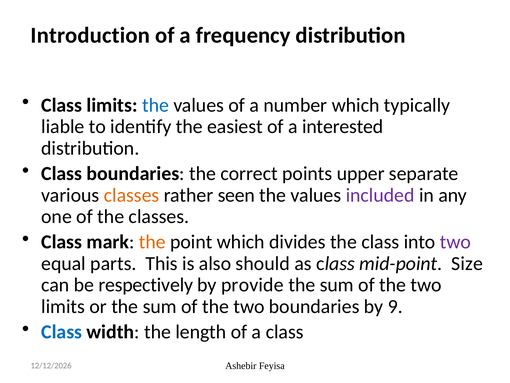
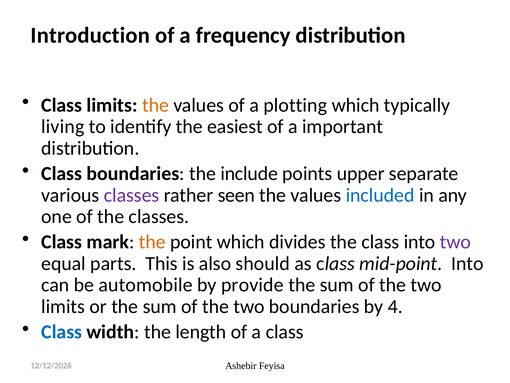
the at (155, 105) colour: blue -> orange
number: number -> plotting
liable: liable -> living
interested: interested -> important
correct: correct -> include
classes at (132, 195) colour: orange -> purple
included colour: purple -> blue
mid-point Size: Size -> Into
respectively: respectively -> automobile
9: 9 -> 4
